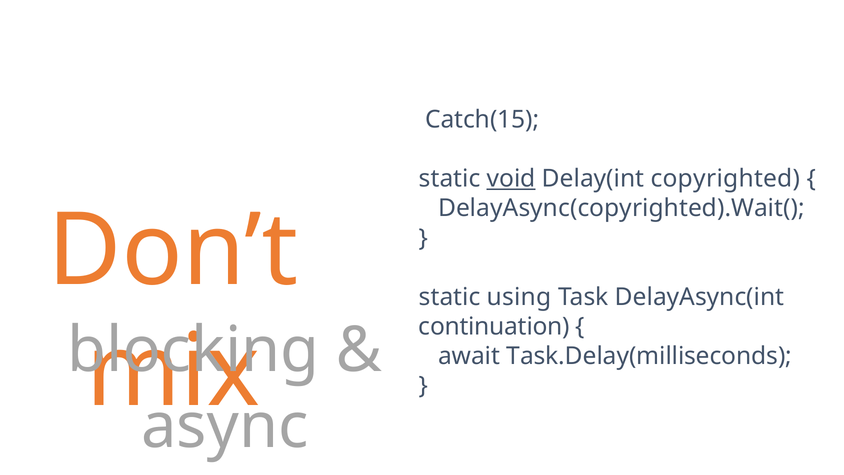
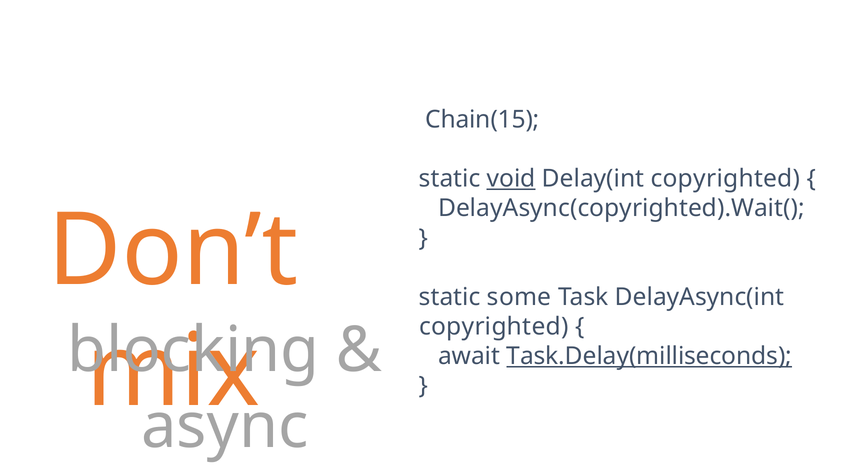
Catch(15: Catch(15 -> Chain(15
using: using -> some
continuation at (494, 326): continuation -> copyrighted
Task.Delay(milliseconds underline: none -> present
